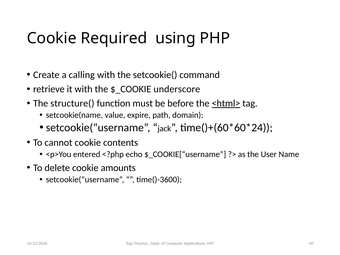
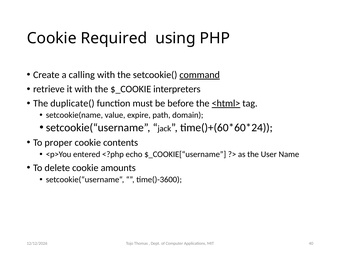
command underline: none -> present
underscore: underscore -> interpreters
structure(: structure( -> duplicate(
cannot: cannot -> proper
